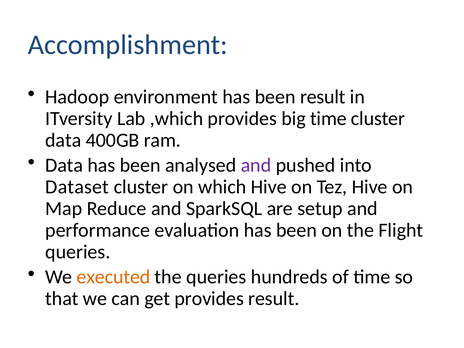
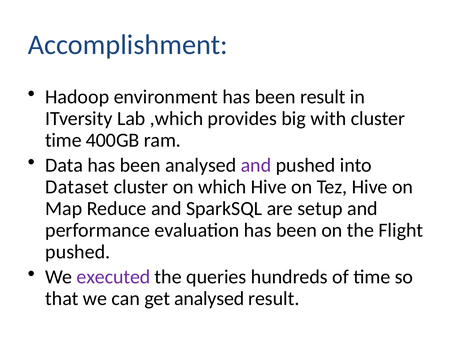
big time: time -> with
data at (63, 140): data -> time
queries at (78, 252): queries -> pushed
executed colour: orange -> purple
get provides: provides -> analysed
